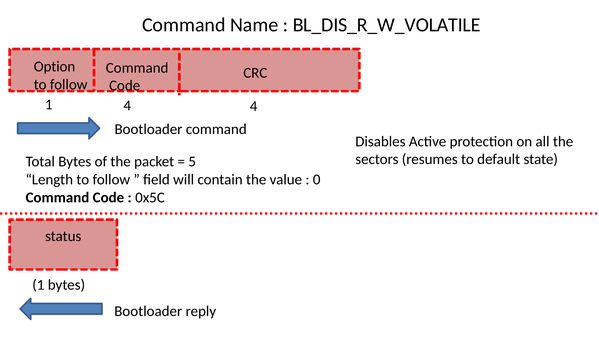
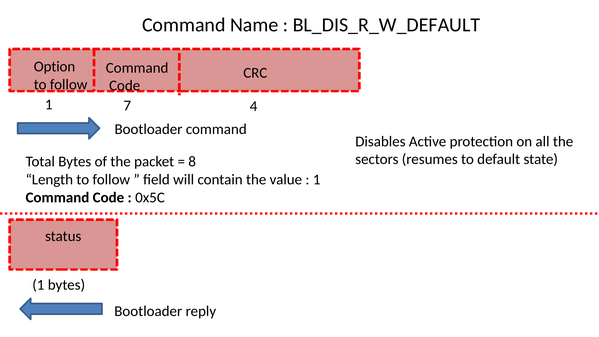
BL_DIS_R_W_VOLATILE: BL_DIS_R_W_VOLATILE -> BL_DIS_R_W_DEFAULT
1 4: 4 -> 7
5: 5 -> 8
0 at (317, 179): 0 -> 1
